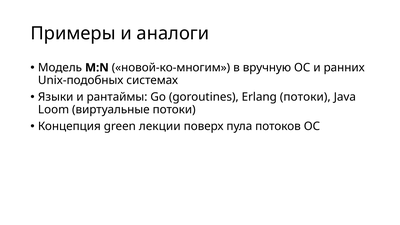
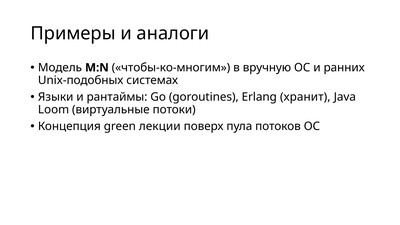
новой-ко-многим: новой-ко-многим -> чтобы-ко-многим
Erlang потоки: потоки -> хранит
